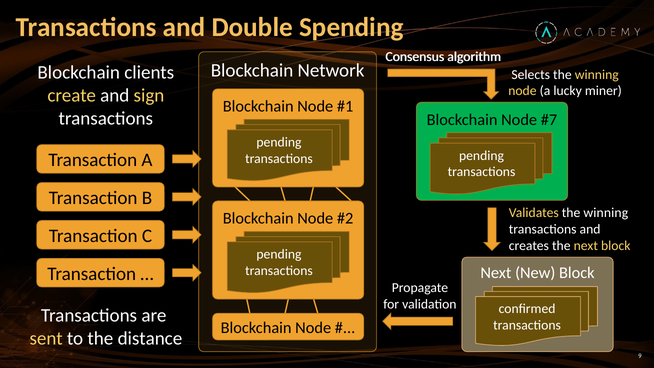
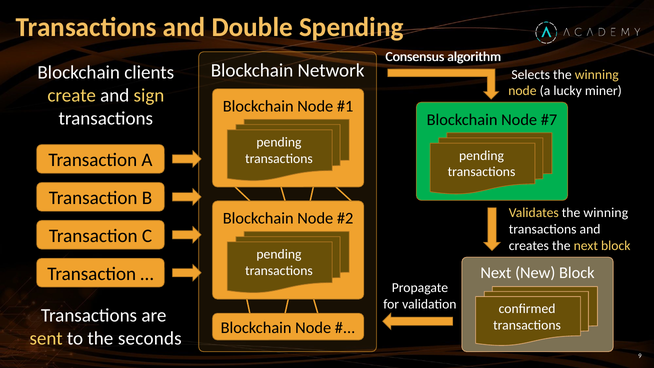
distance: distance -> seconds
